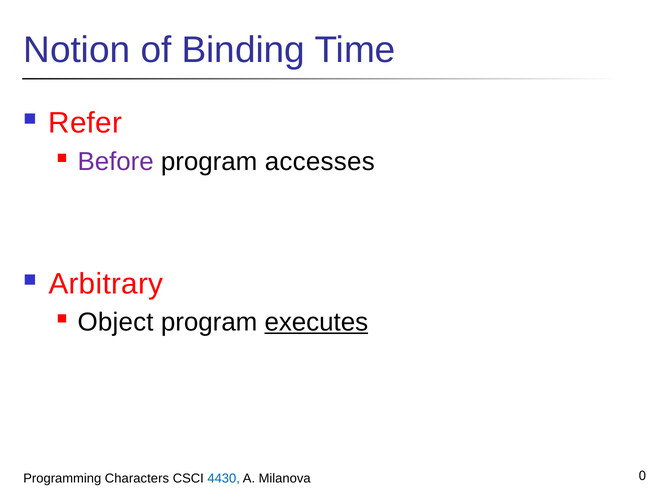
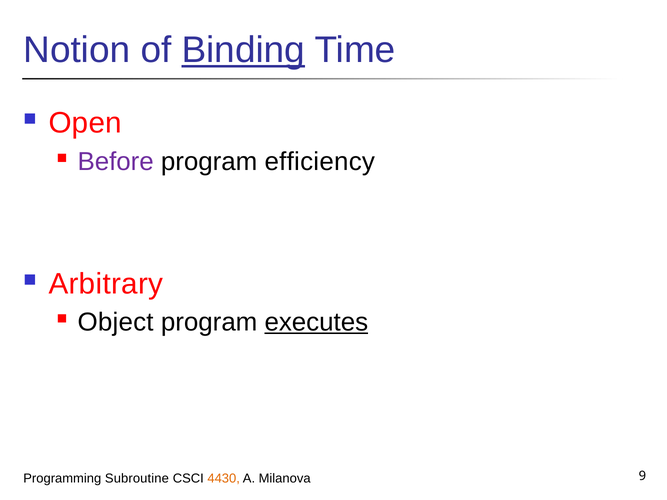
Binding underline: none -> present
Refer: Refer -> Open
accesses: accesses -> efficiency
Characters: Characters -> Subroutine
4430 colour: blue -> orange
0: 0 -> 9
